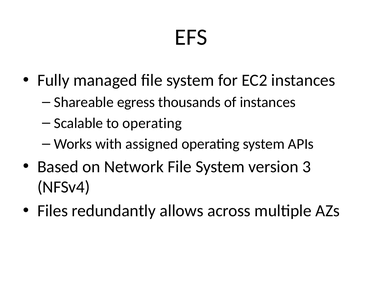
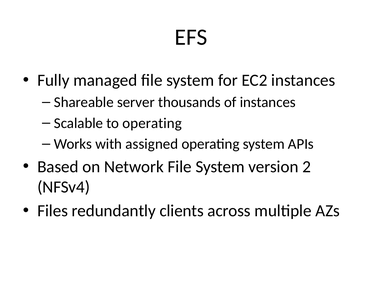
egress: egress -> server
3: 3 -> 2
allows: allows -> clients
